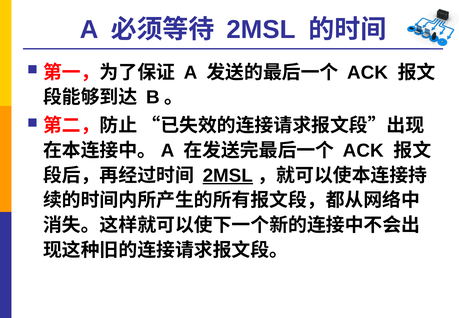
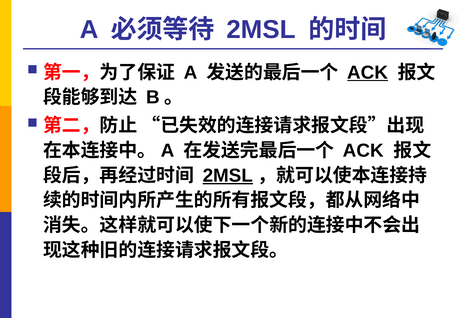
ACK at (368, 72) underline: none -> present
